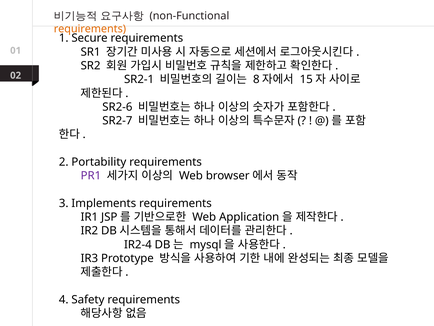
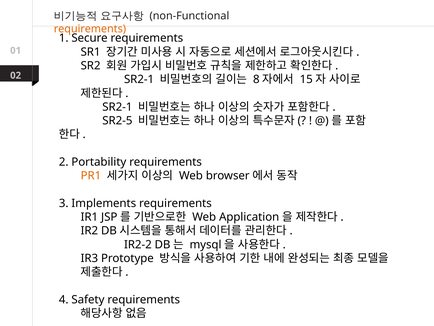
SR2-6 at (117, 107): SR2-6 -> SR2-1
SR2-7: SR2-7 -> SR2-5
PR1 colour: purple -> orange
IR2-4: IR2-4 -> IR2-2
